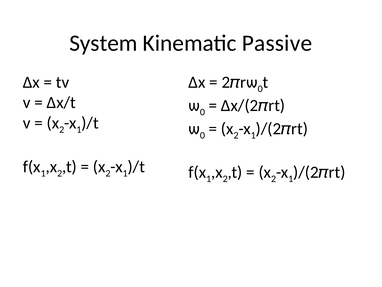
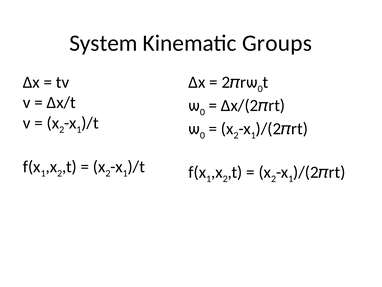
Passive: Passive -> Groups
